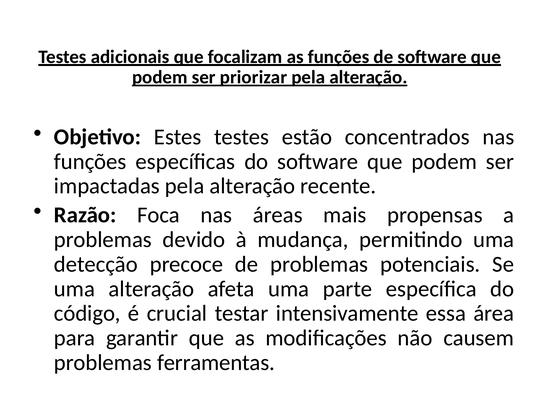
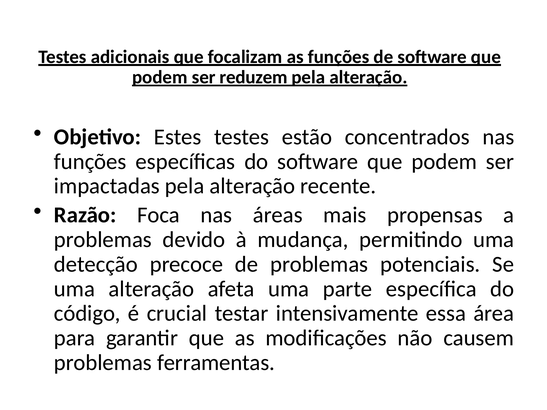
priorizar: priorizar -> reduzem
